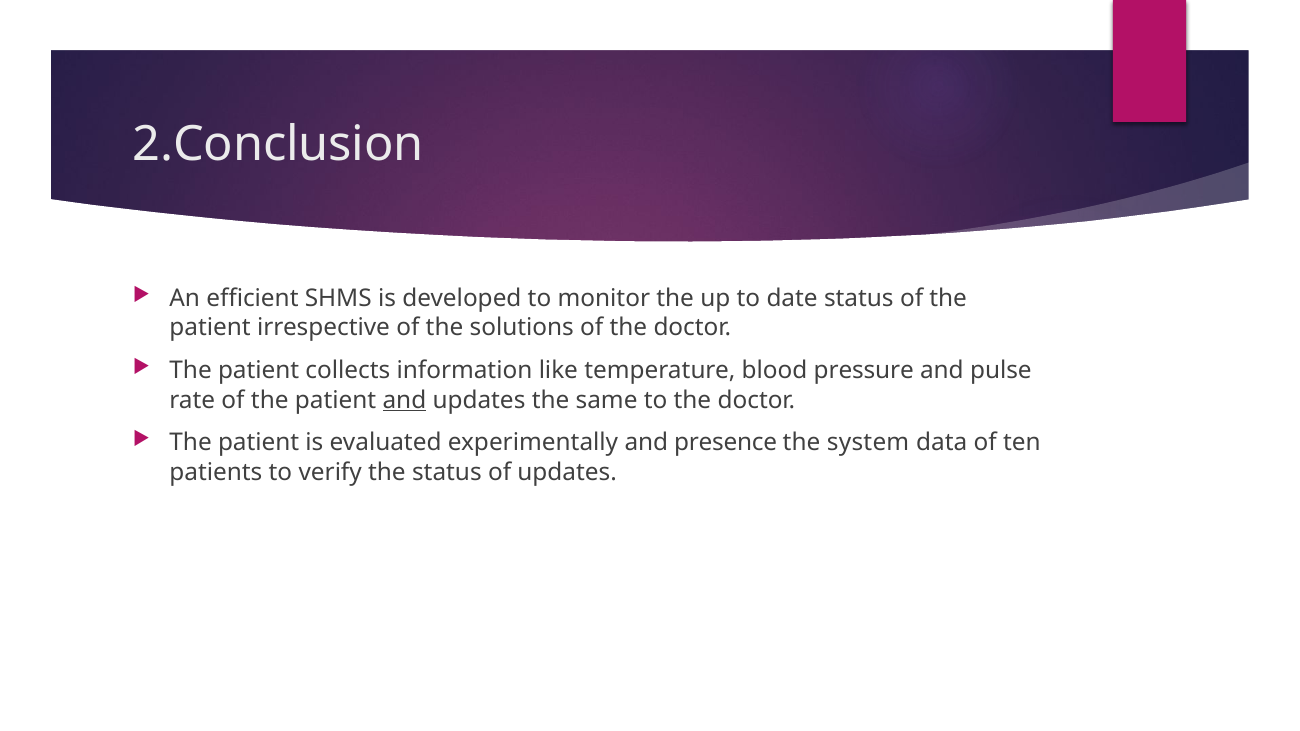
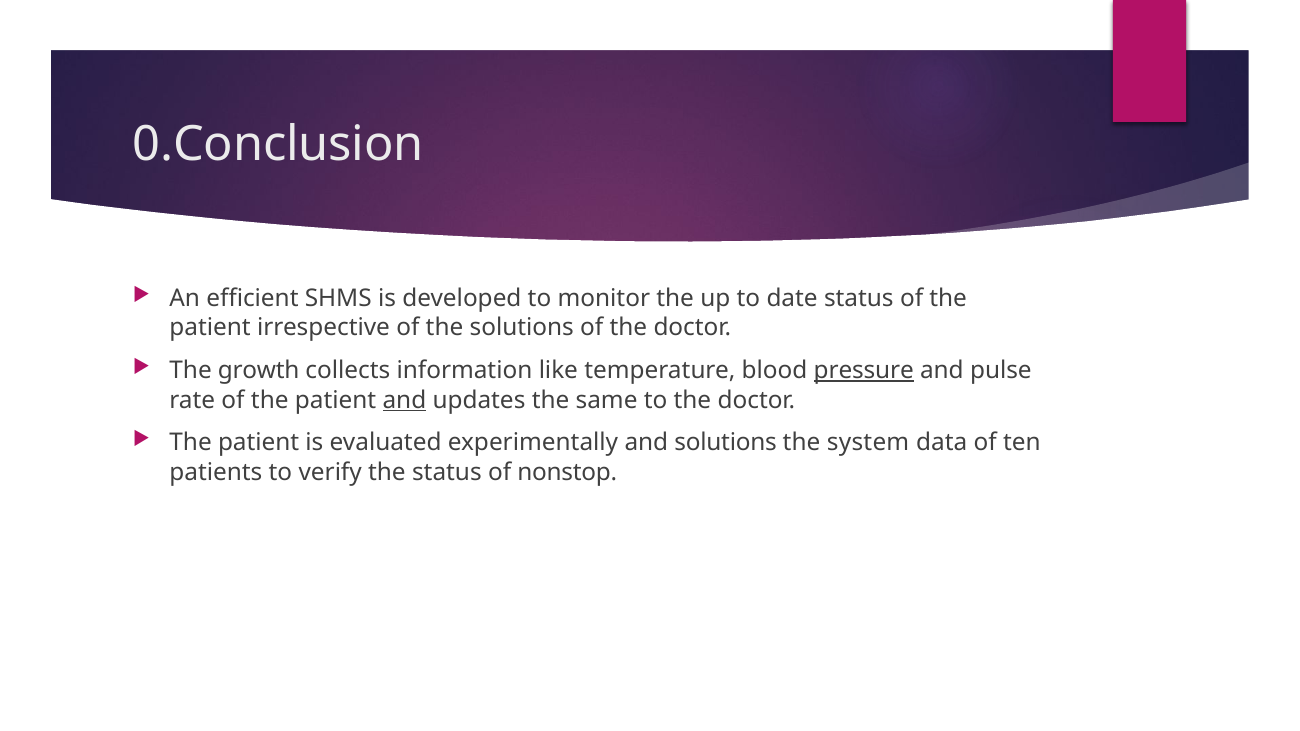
2.Conclusion: 2.Conclusion -> 0.Conclusion
patient at (259, 371): patient -> growth
pressure underline: none -> present
and presence: presence -> solutions
of updates: updates -> nonstop
